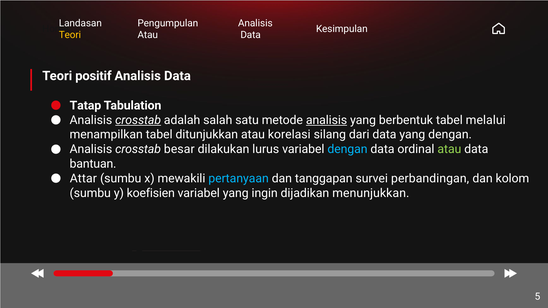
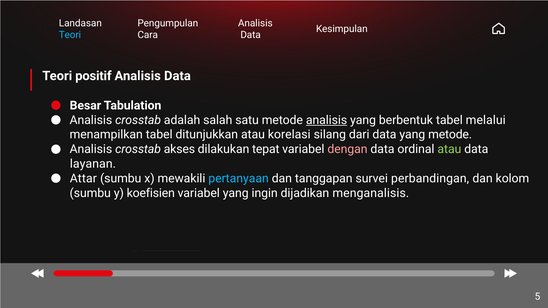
Teori at (70, 35) colour: yellow -> light blue
Atau at (148, 35): Atau -> Cara
Tatap: Tatap -> Besar
crosstab at (138, 120) underline: present -> none
yang dengan: dengan -> metode
besar: besar -> akses
lurus: lurus -> tepat
dengan at (347, 149) colour: light blue -> pink
bantuan: bantuan -> layanan
menunjukkan: menunjukkan -> menganalisis
